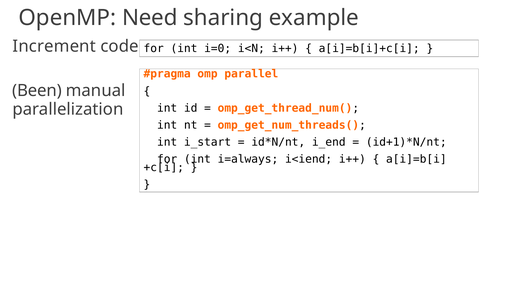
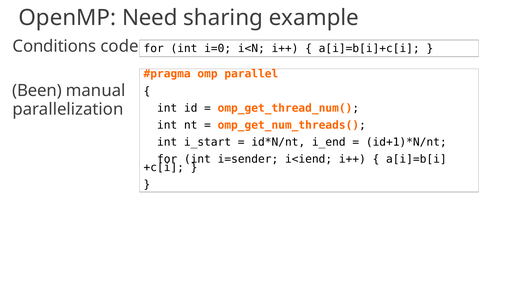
Increment: Increment -> Conditions
i=always: i=always -> i=sender
